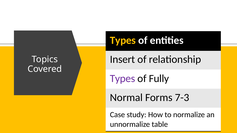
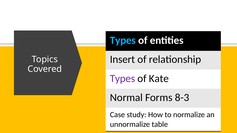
Types at (123, 40) colour: yellow -> light blue
Fully: Fully -> Kate
7-3: 7-3 -> 8-3
